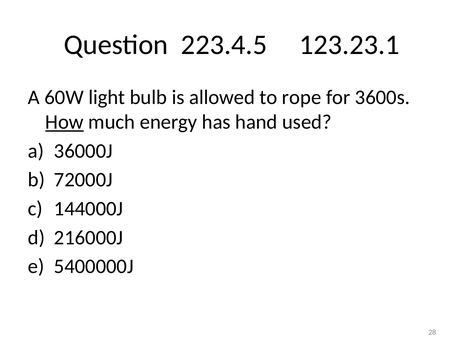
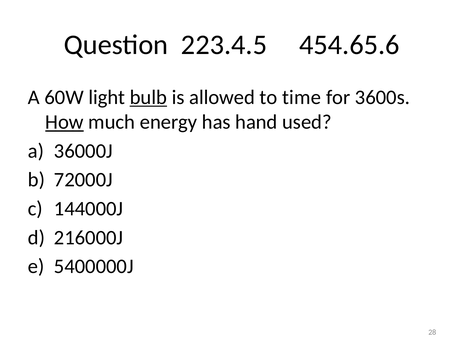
123.23.1: 123.23.1 -> 454.65.6
bulb underline: none -> present
rope: rope -> time
